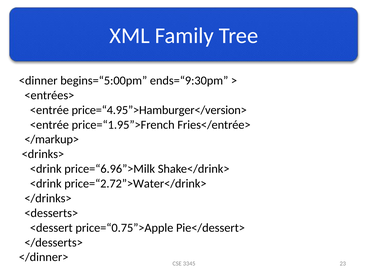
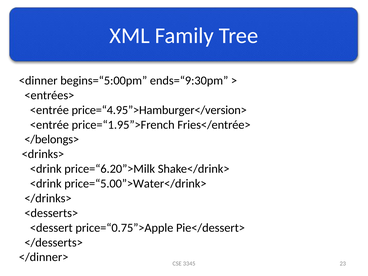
</markup>: </markup> -> </belongs>
price=“6.96”>Milk: price=“6.96”>Milk -> price=“6.20”>Milk
price=“2.72”>Water</drink>: price=“2.72”>Water</drink> -> price=“5.00”>Water</drink>
